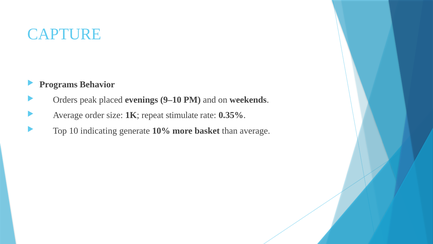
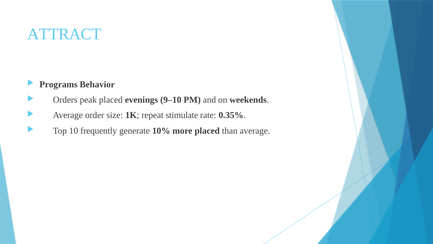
CAPTURE: CAPTURE -> ATTRACT
indicating: indicating -> frequently
more basket: basket -> placed
